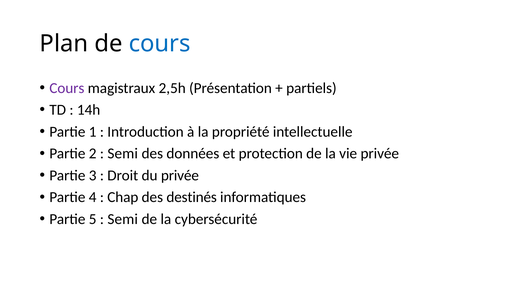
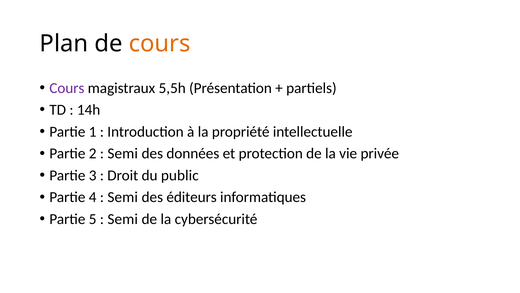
cours at (160, 44) colour: blue -> orange
2,5h: 2,5h -> 5,5h
du privée: privée -> public
Chap at (123, 197): Chap -> Semi
destinés: destinés -> éditeurs
